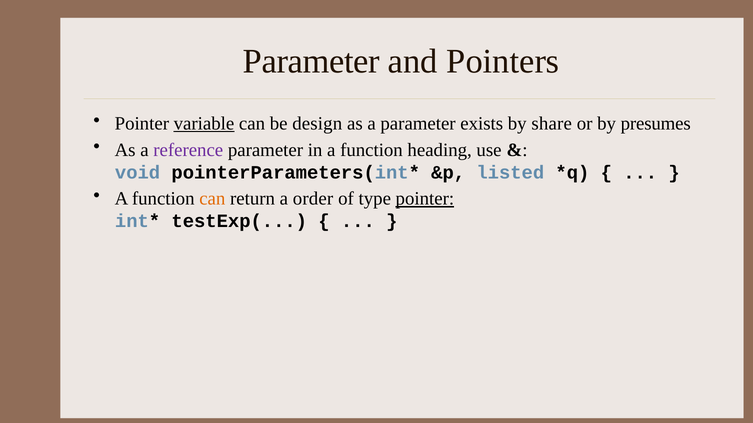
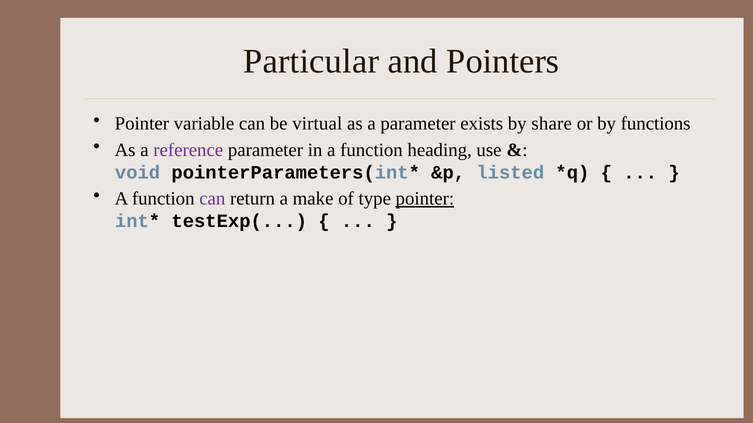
Parameter at (311, 61): Parameter -> Particular
variable underline: present -> none
design: design -> virtual
presumes: presumes -> functions
can at (212, 199) colour: orange -> purple
order: order -> make
